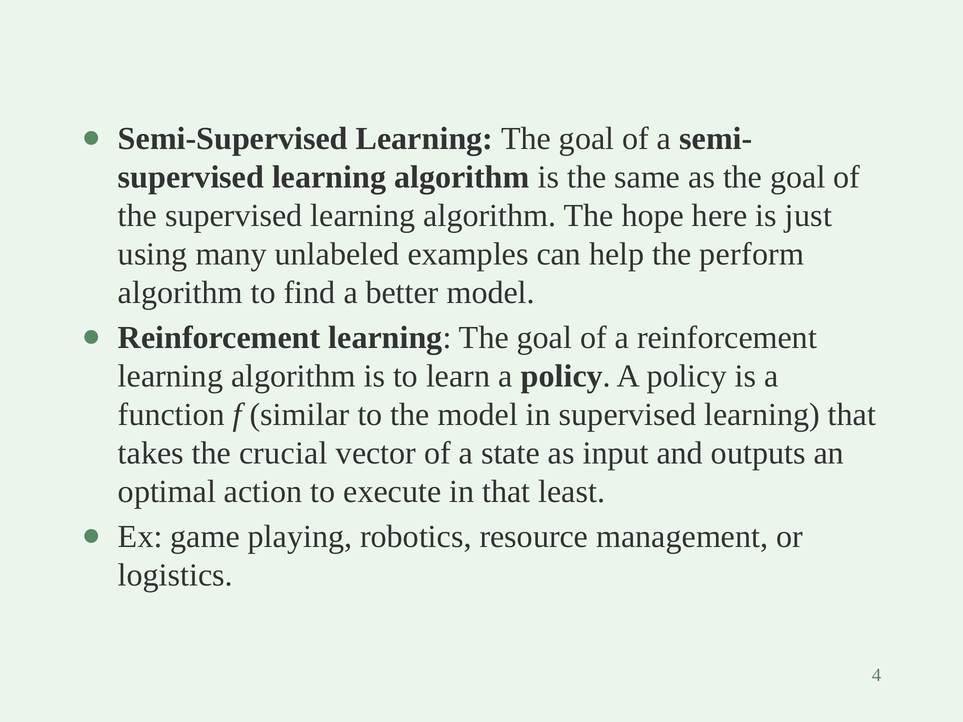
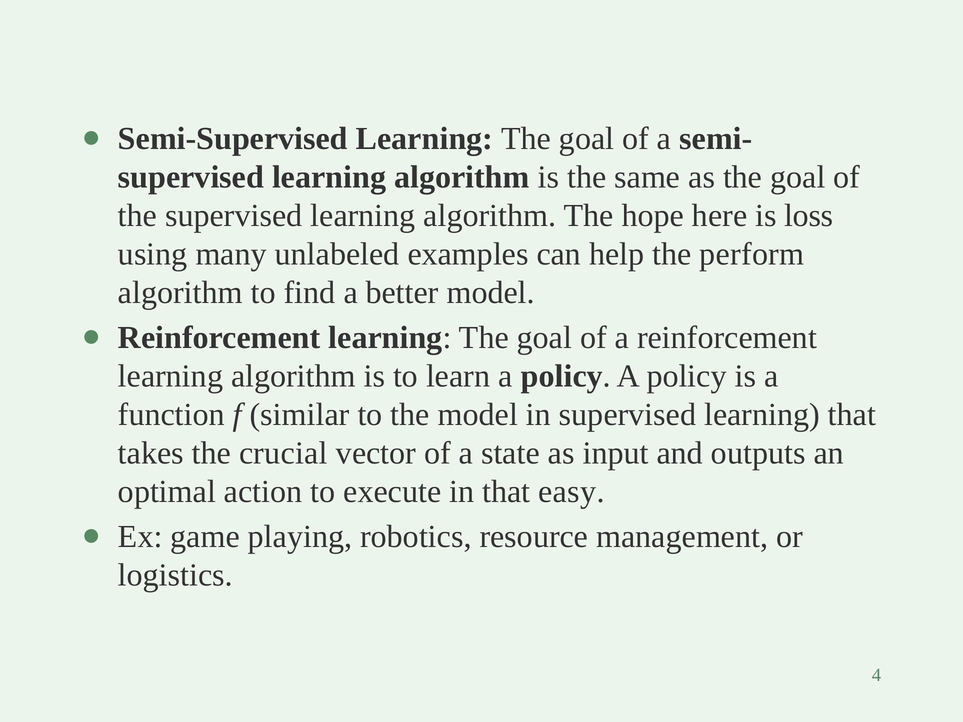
just: just -> loss
least: least -> easy
